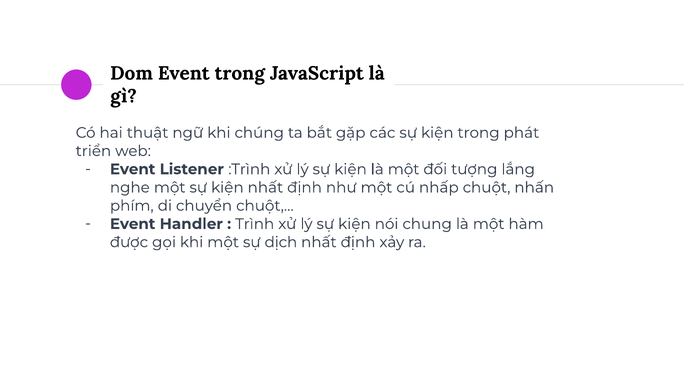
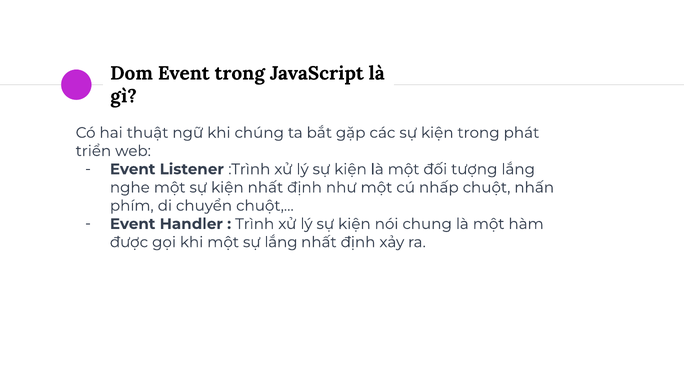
sự dịch: dịch -> lắng
